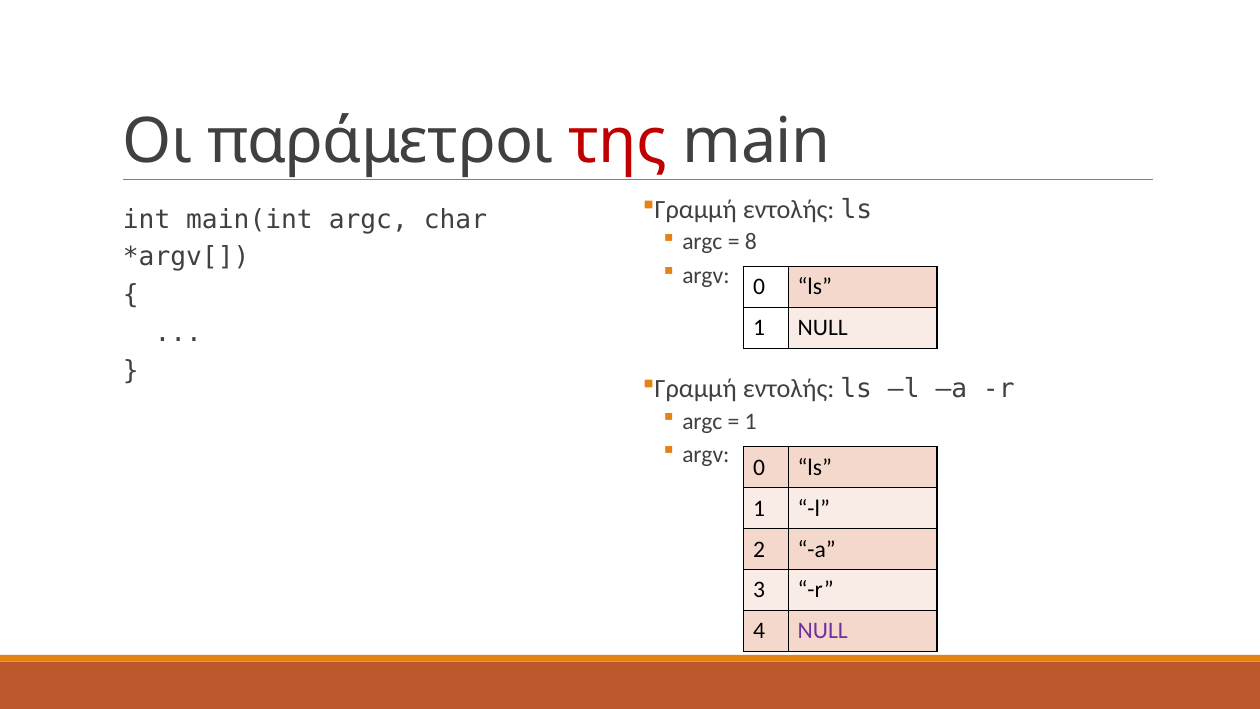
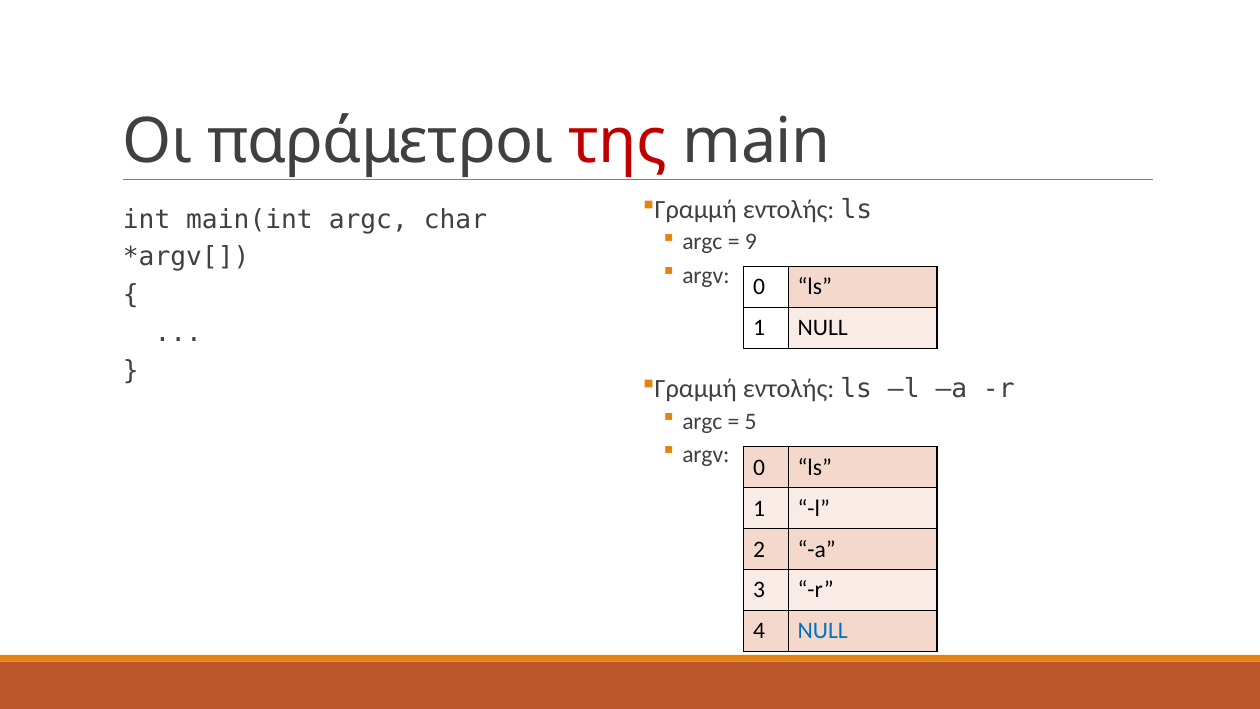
8: 8 -> 9
1 at (751, 421): 1 -> 5
NULL at (823, 631) colour: purple -> blue
